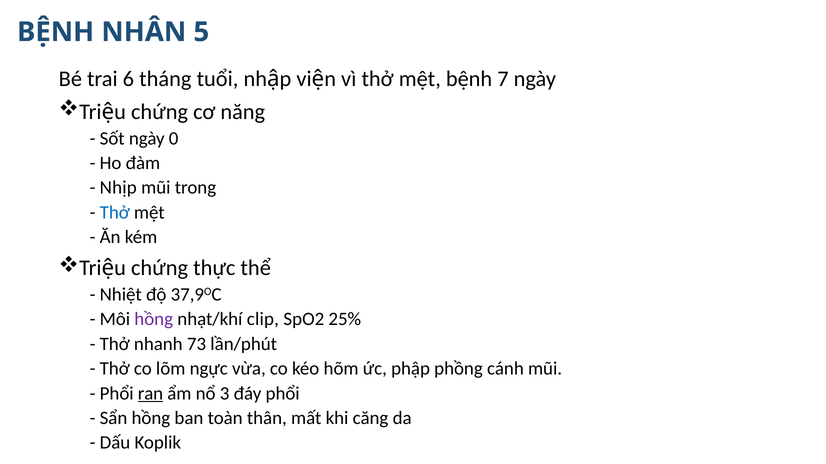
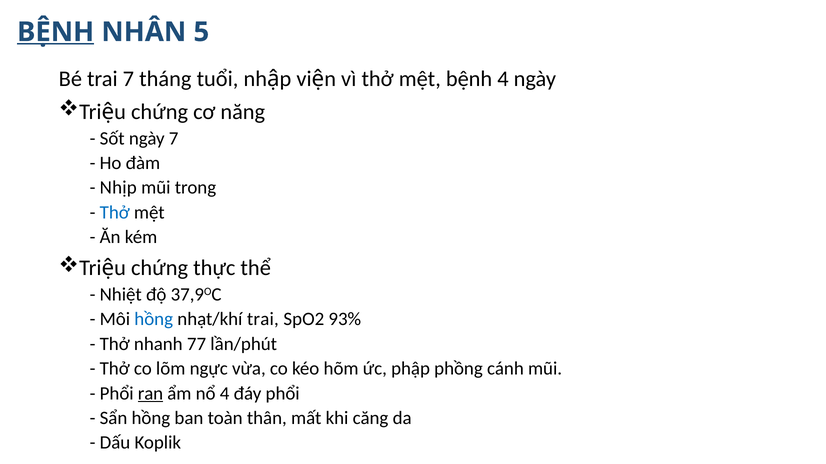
BỆNH at (56, 32) underline: none -> present
trai 6: 6 -> 7
bệnh 7: 7 -> 4
ngày 0: 0 -> 7
hồng at (154, 320) colour: purple -> blue
nhạt/khí clip: clip -> trai
25%: 25% -> 93%
73: 73 -> 77
nổ 3: 3 -> 4
